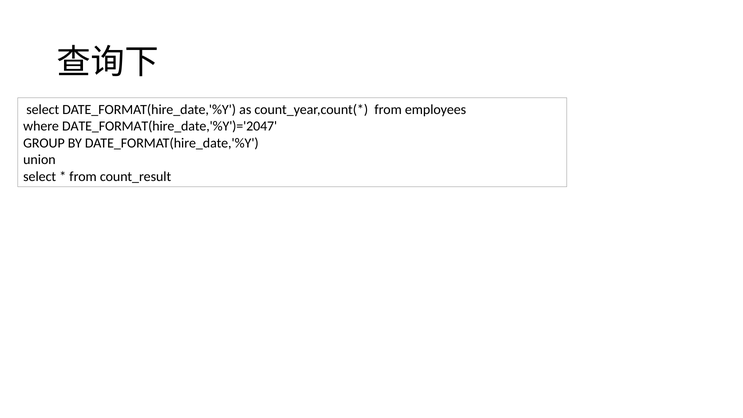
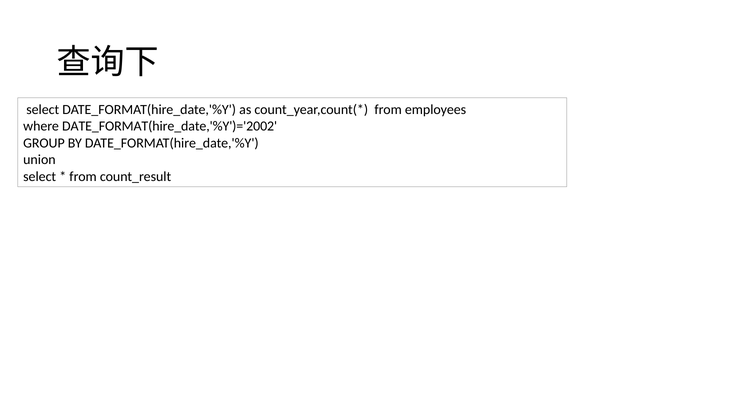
DATE_FORMAT(hire_date,'%Y')='2047: DATE_FORMAT(hire_date,'%Y')='2047 -> DATE_FORMAT(hire_date,'%Y')='2002
